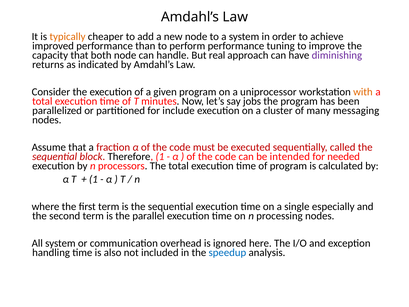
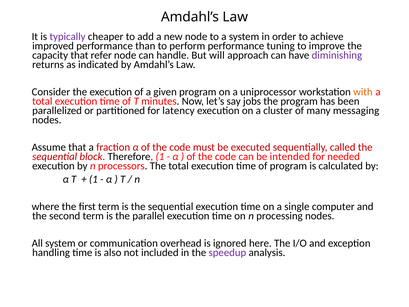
typically colour: orange -> purple
both: both -> refer
real: real -> will
include: include -> latency
especially: especially -> computer
speedup colour: blue -> purple
